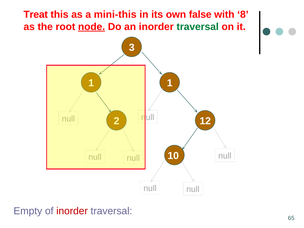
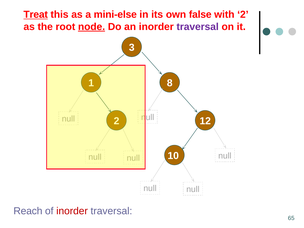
Treat underline: none -> present
mini-this: mini-this -> mini-else
with 8: 8 -> 2
traversal at (198, 27) colour: green -> purple
1 at (170, 83): 1 -> 8
Empty: Empty -> Reach
